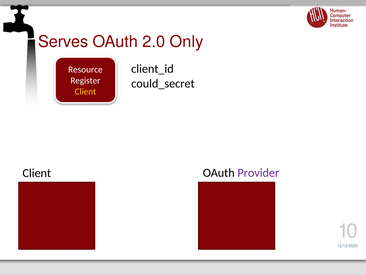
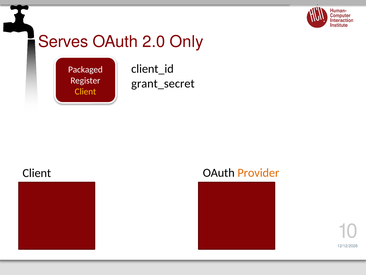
Resource: Resource -> Packaged
could_secret: could_secret -> grant_secret
Provider colour: purple -> orange
